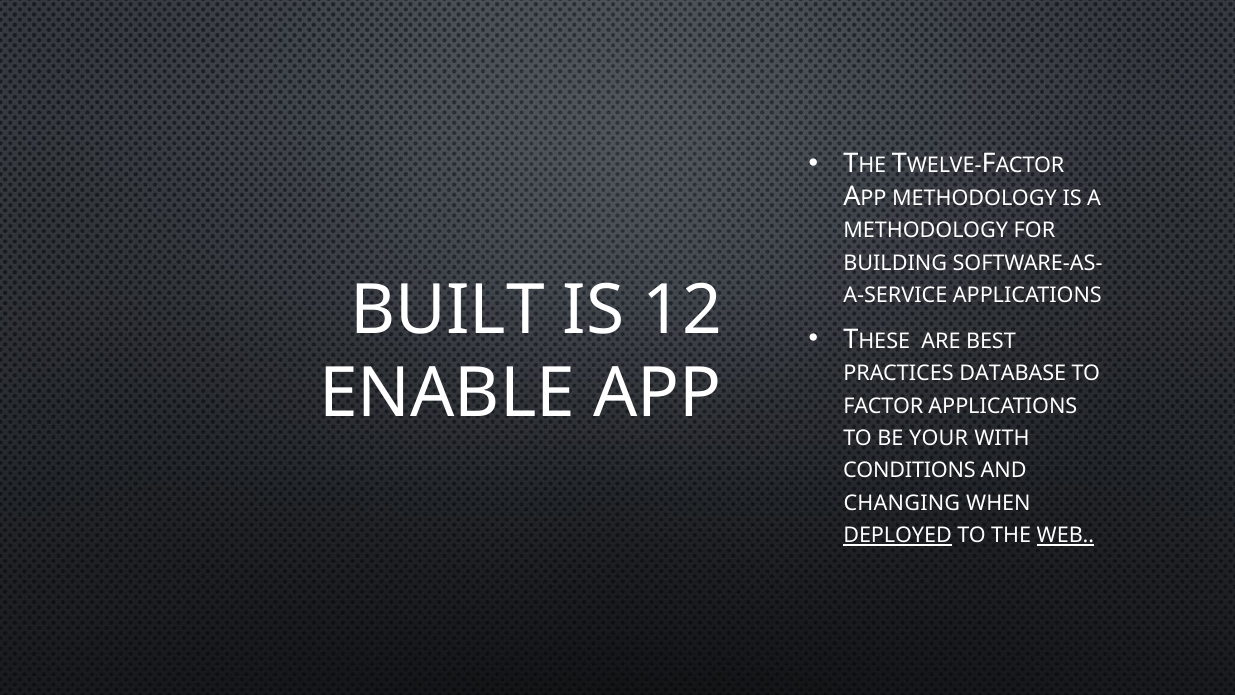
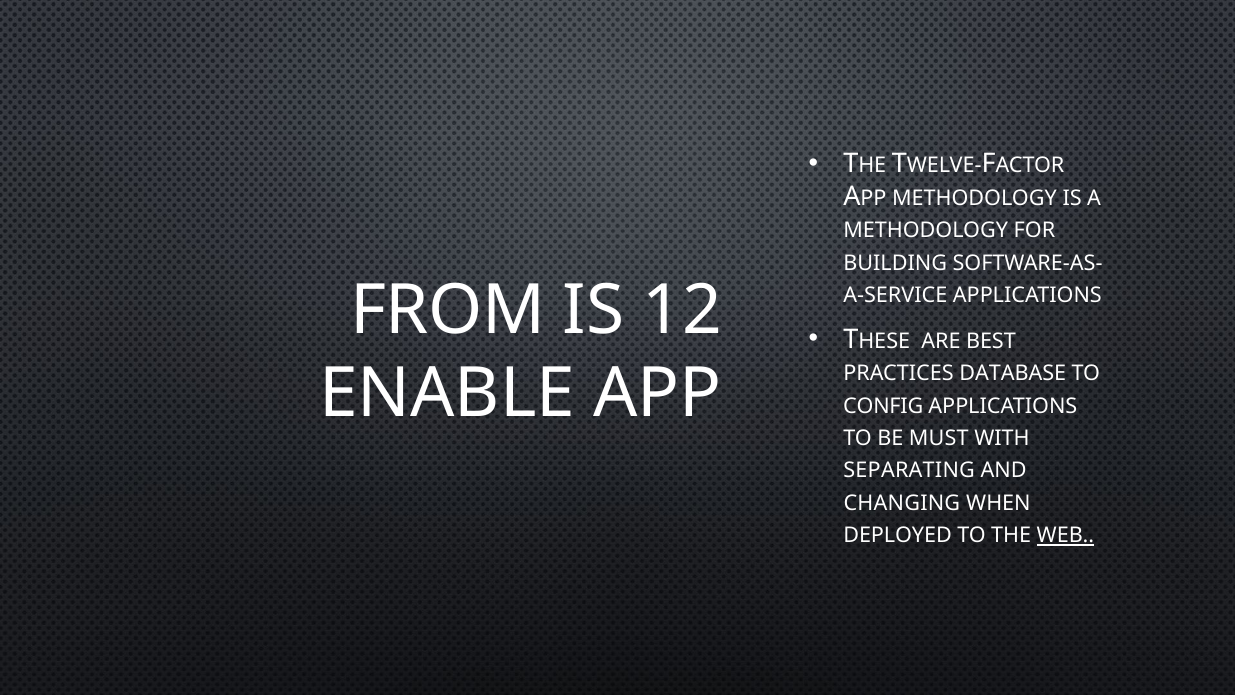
BUILT: BUILT -> FROM
FACTOR: FACTOR -> CONFIG
YOUR: YOUR -> MUST
CONDITIONS: CONDITIONS -> SEPARATING
DEPLOYED underline: present -> none
